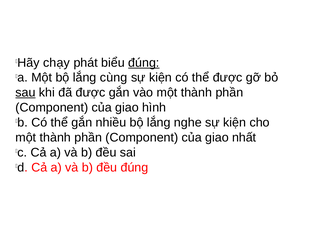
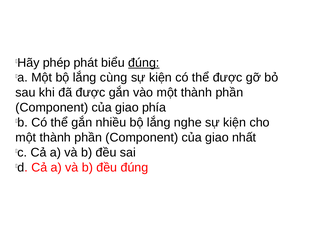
chạy: chạy -> phép
sau underline: present -> none
hình: hình -> phía
